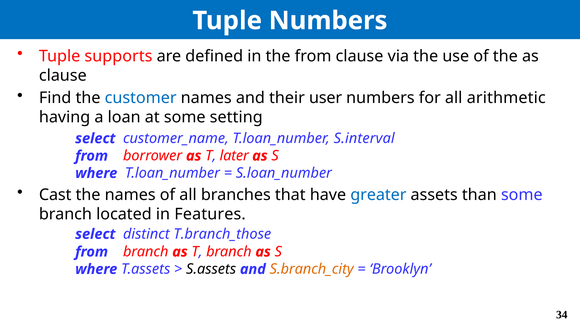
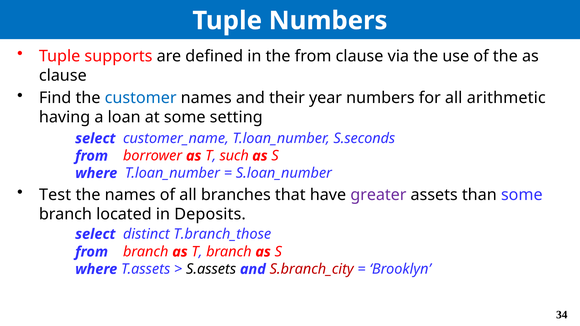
user: user -> year
S.interval: S.interval -> S.seconds
later: later -> such
Cast: Cast -> Test
greater colour: blue -> purple
Features: Features -> Deposits
S.branch_city colour: orange -> red
